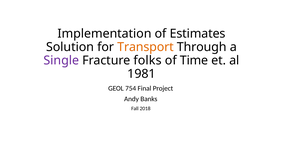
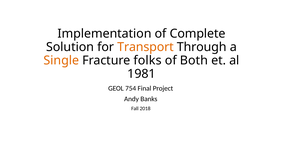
Estimates: Estimates -> Complete
Single colour: purple -> orange
Time: Time -> Both
